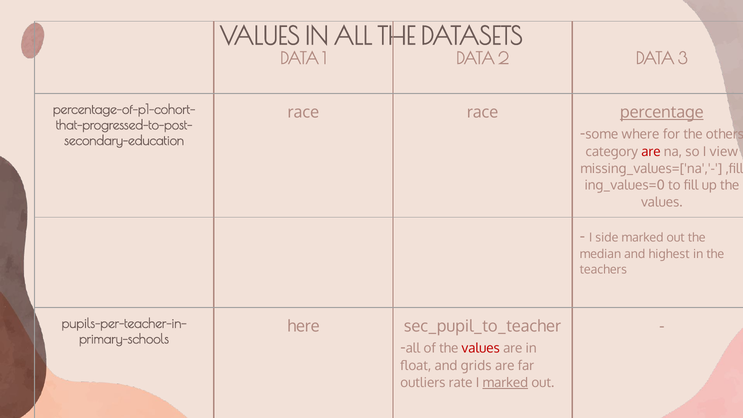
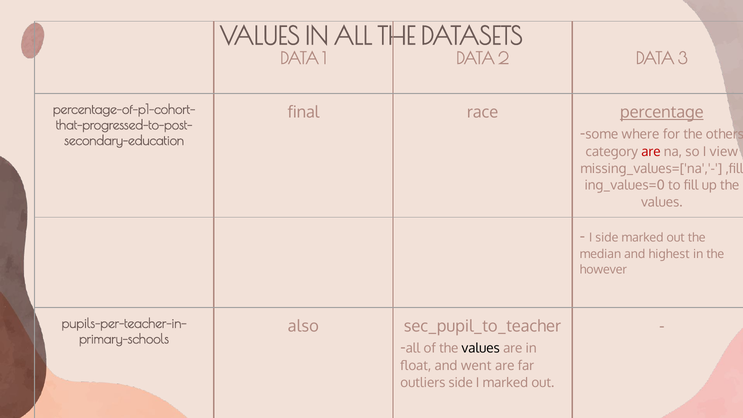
race at (303, 112): race -> final
teachers: teachers -> however
here: here -> also
values at (481, 348) colour: red -> black
grids: grids -> went
outliers rate: rate -> side
marked at (505, 383) underline: present -> none
